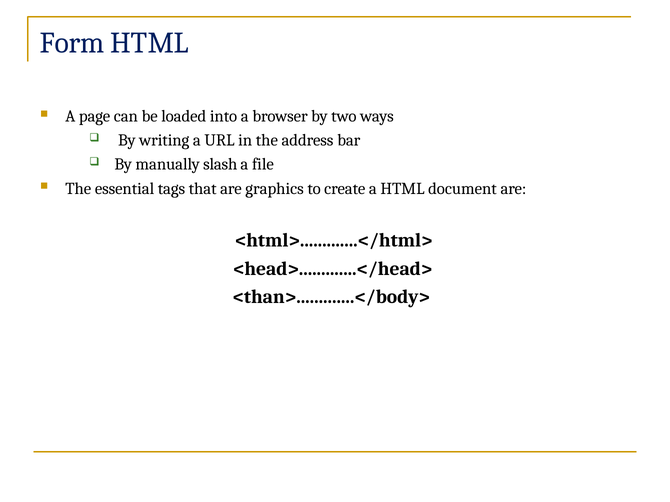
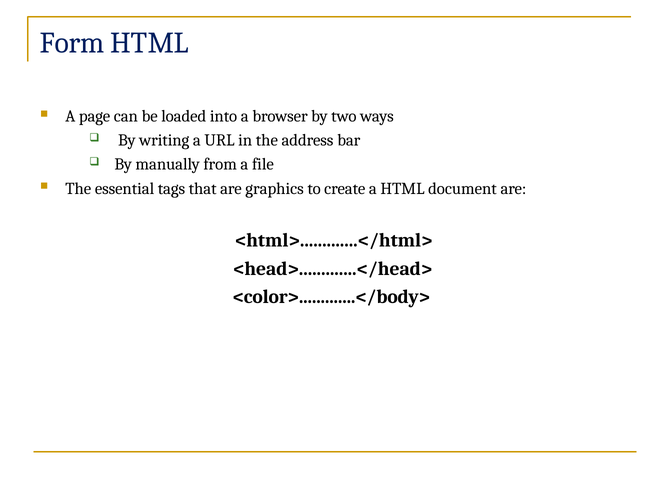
slash: slash -> from
<than>.............</body>: <than>.............</body> -> <color>.............</body>
